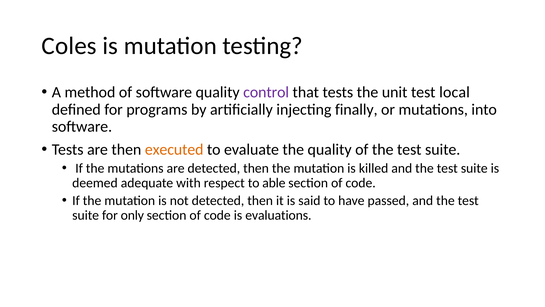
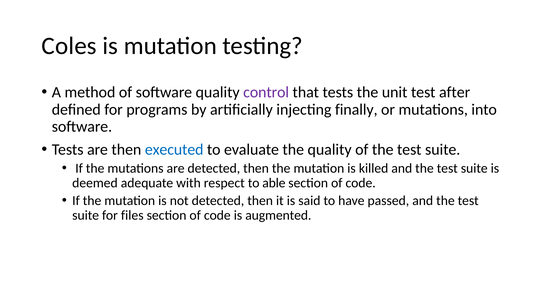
local: local -> after
executed colour: orange -> blue
only: only -> files
evaluations: evaluations -> augmented
